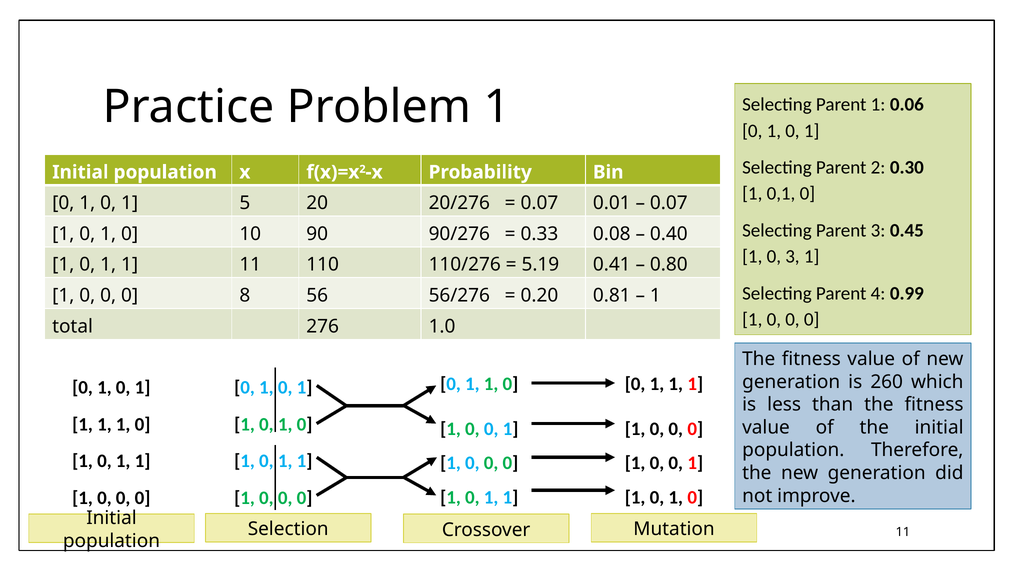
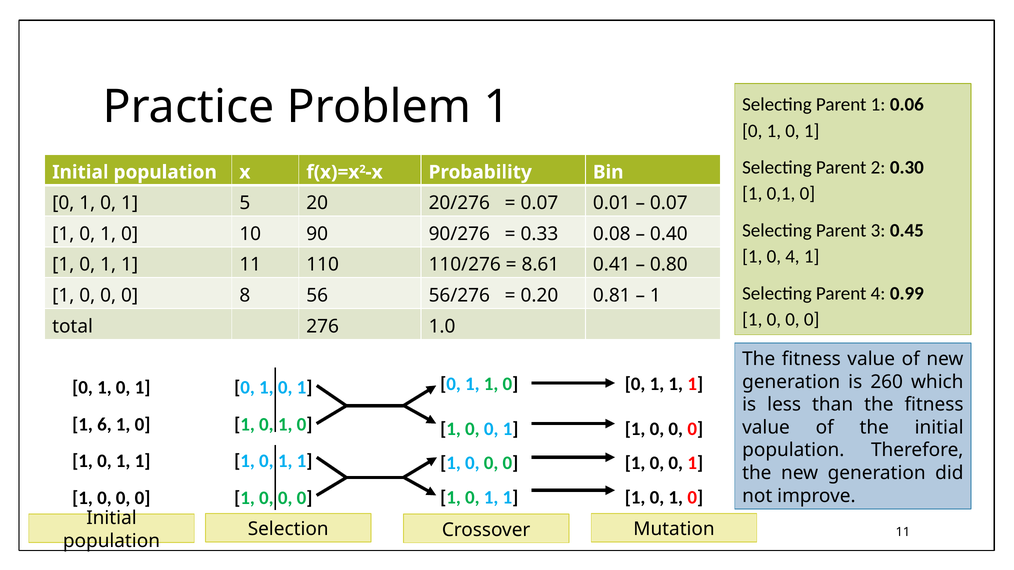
0 3: 3 -> 4
5.19: 5.19 -> 8.61
1 at (104, 425): 1 -> 6
